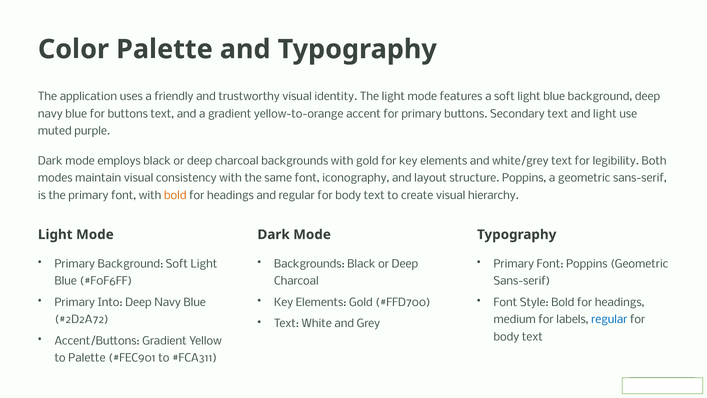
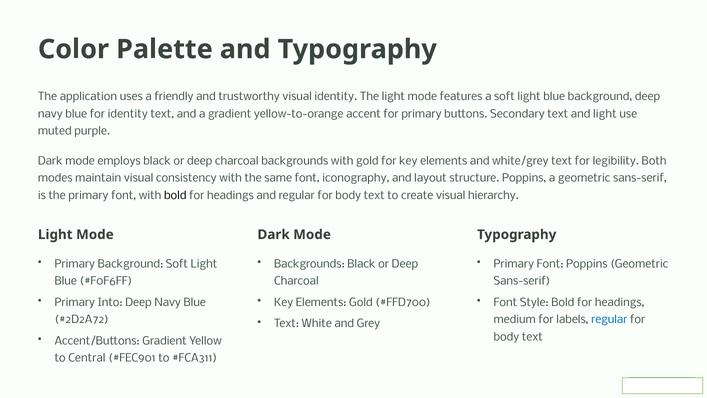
for buttons: buttons -> identity
bold at (175, 195) colour: orange -> black
to Palette: Palette -> Central
